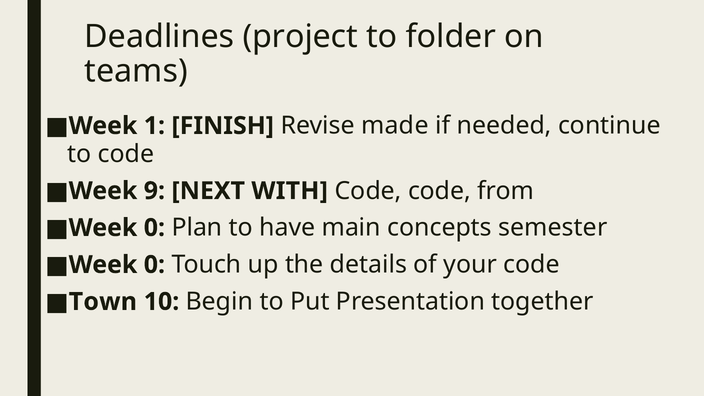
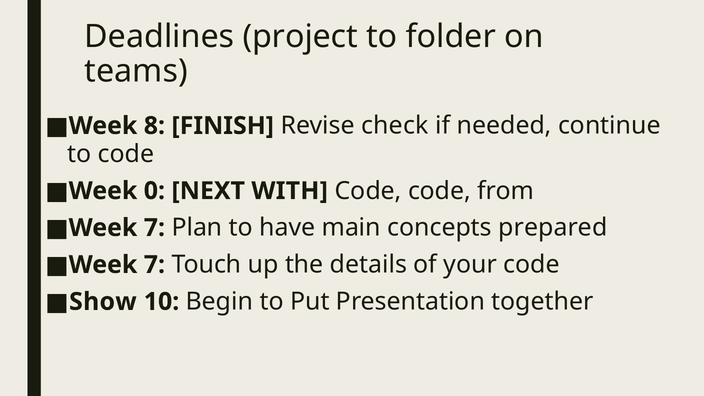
1: 1 -> 8
made: made -> check
9: 9 -> 0
0 at (154, 228): 0 -> 7
semester: semester -> prepared
0 at (154, 265): 0 -> 7
Town: Town -> Show
